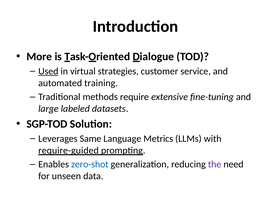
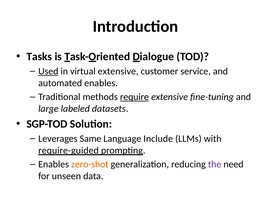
More: More -> Tasks
virtual strategies: strategies -> extensive
automated training: training -> enables
require underline: none -> present
Metrics: Metrics -> Include
zero-shot colour: blue -> orange
